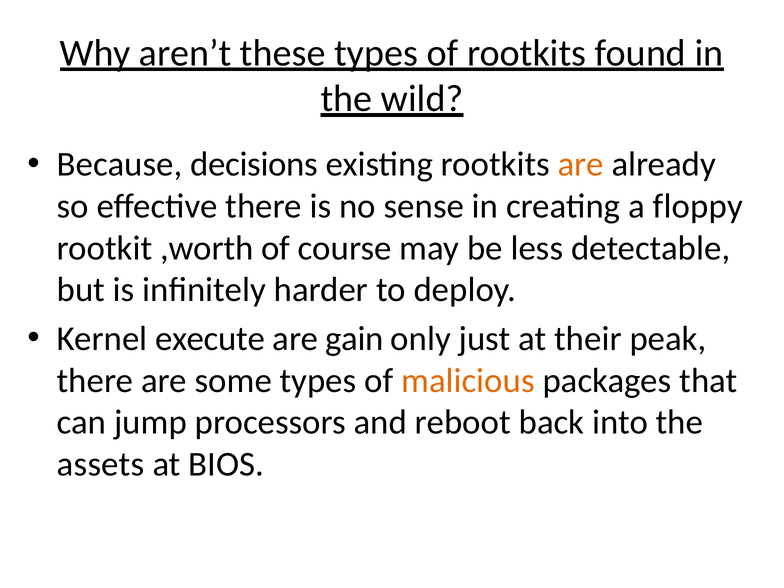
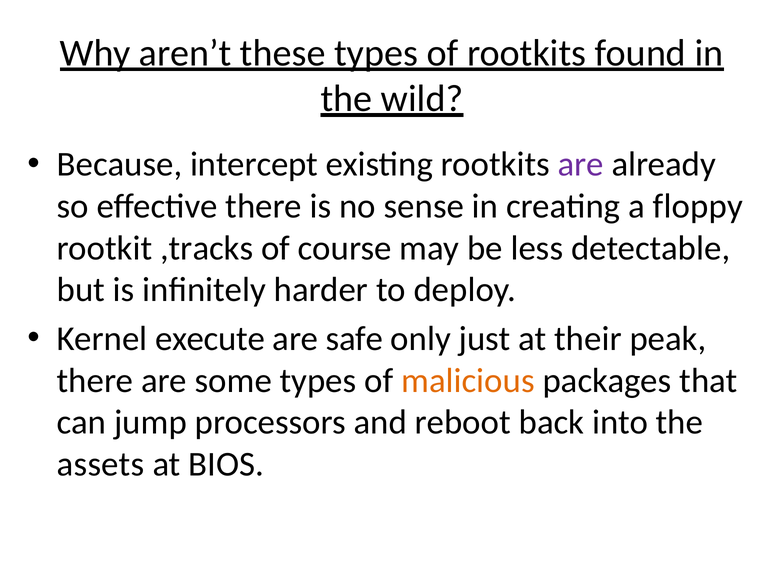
decisions: decisions -> intercept
are at (581, 164) colour: orange -> purple
,worth: ,worth -> ,tracks
gain: gain -> safe
